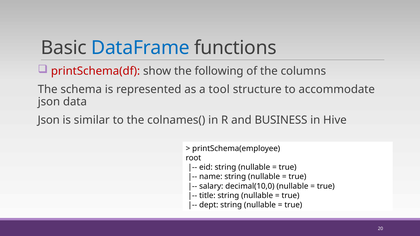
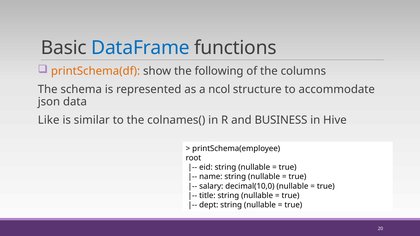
printSchema(df colour: red -> orange
tool: tool -> ncol
Json at (49, 120): Json -> Like
